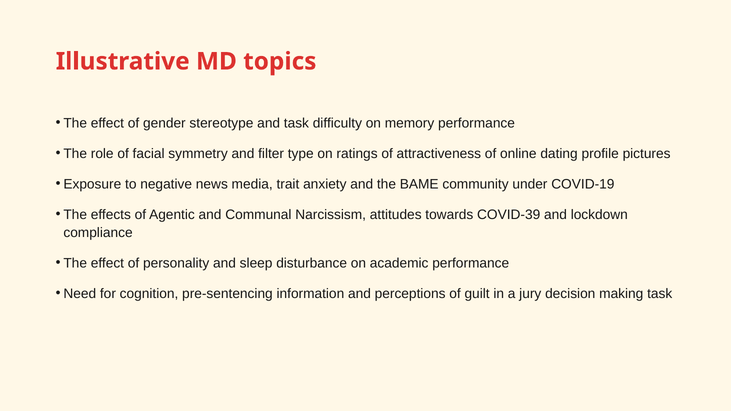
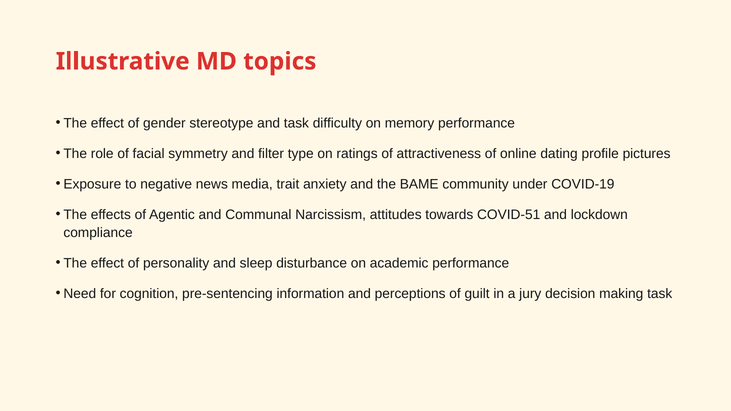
COVID-39: COVID-39 -> COVID-51
